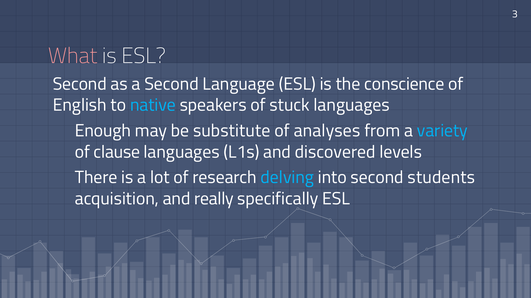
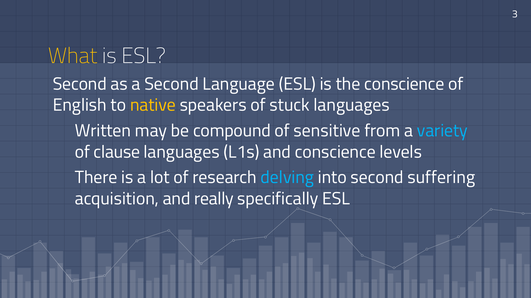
What colour: pink -> yellow
native colour: light blue -> yellow
Enough: Enough -> Written
substitute: substitute -> compound
analyses: analyses -> sensitive
and discovered: discovered -> conscience
students: students -> suffering
